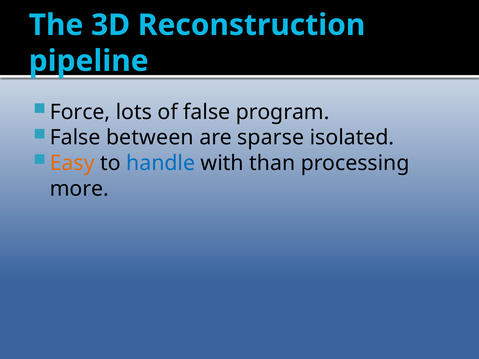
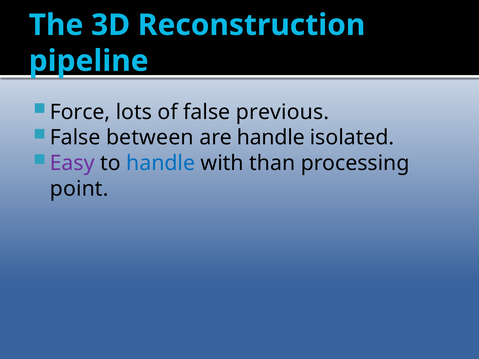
program: program -> previous
are sparse: sparse -> handle
Easy colour: orange -> purple
more: more -> point
